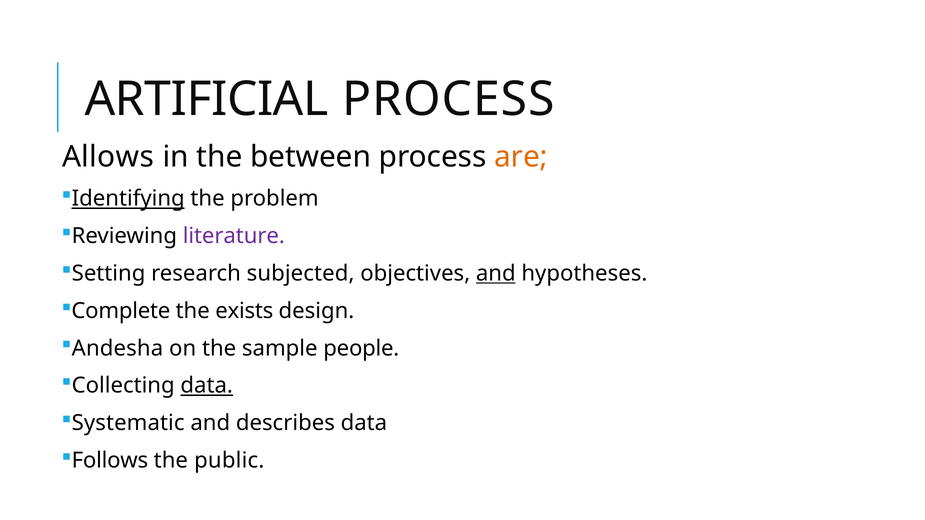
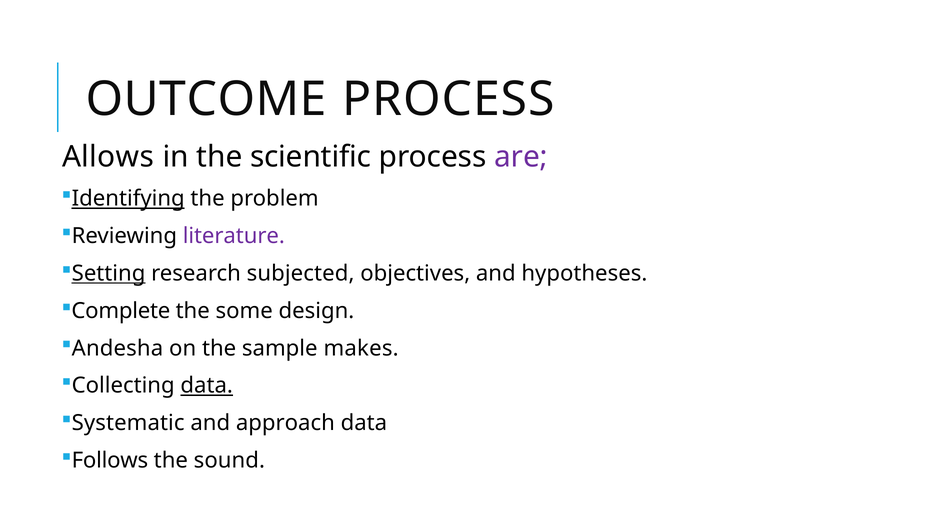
ARTIFICIAL: ARTIFICIAL -> OUTCOME
between: between -> scientific
are colour: orange -> purple
Setting underline: none -> present
and at (496, 274) underline: present -> none
exists: exists -> some
people: people -> makes
describes: describes -> approach
public: public -> sound
